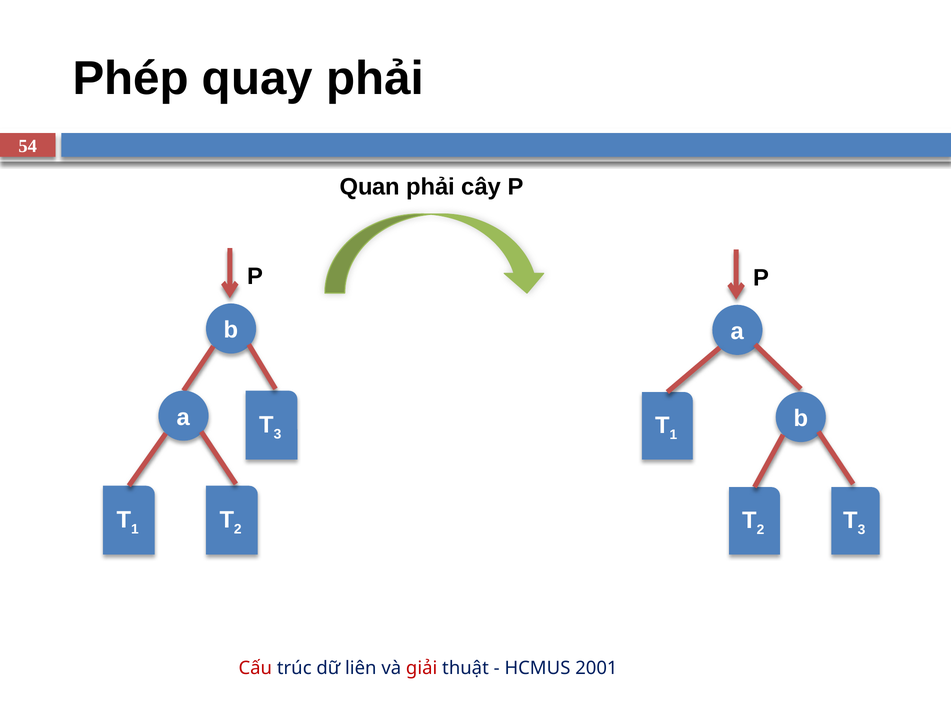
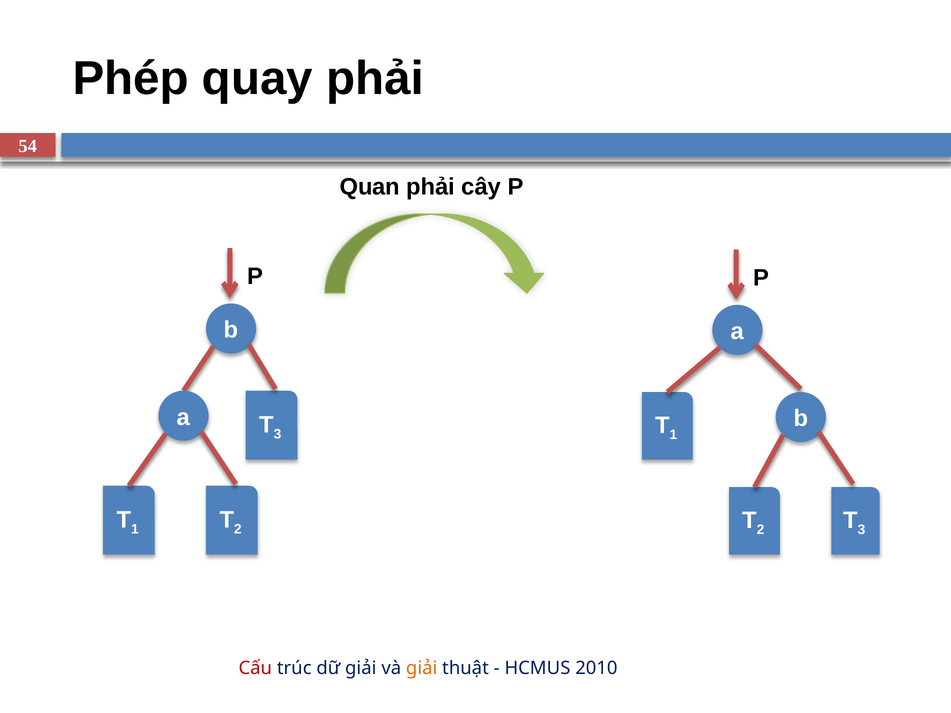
dữ liên: liên -> giải
giải at (422, 669) colour: red -> orange
2001: 2001 -> 2010
